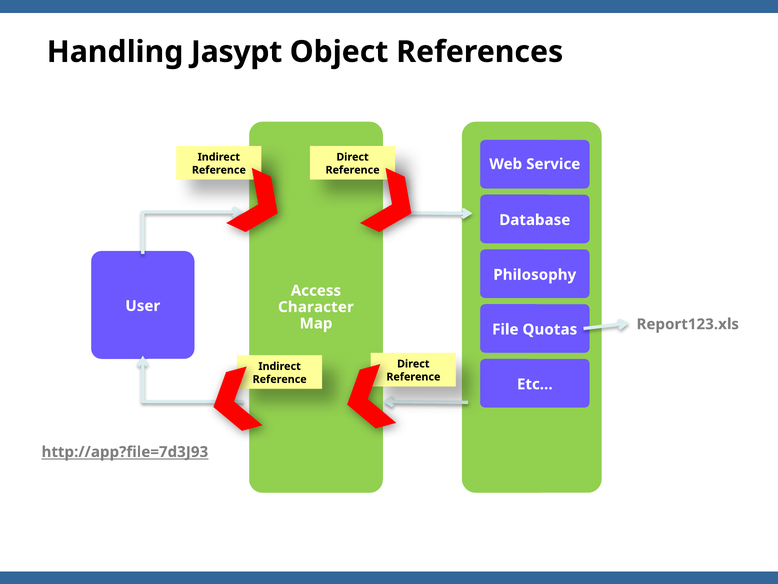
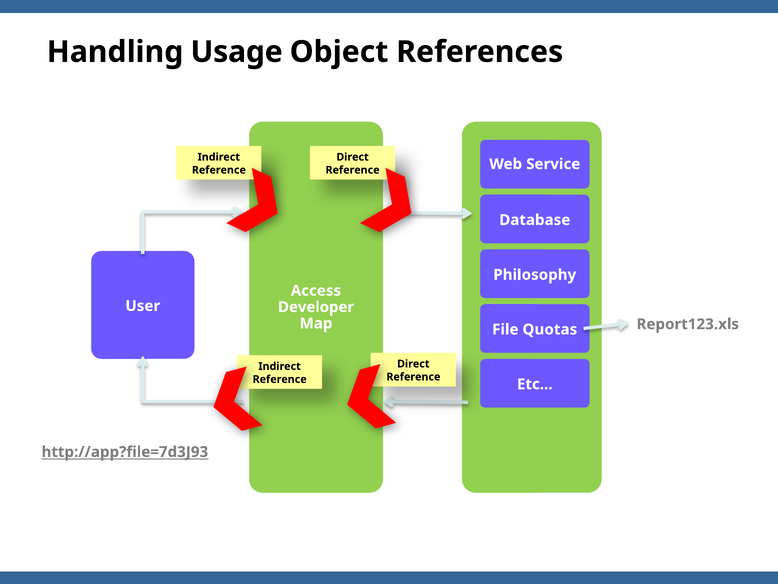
Jasypt: Jasypt -> Usage
Character: Character -> Developer
